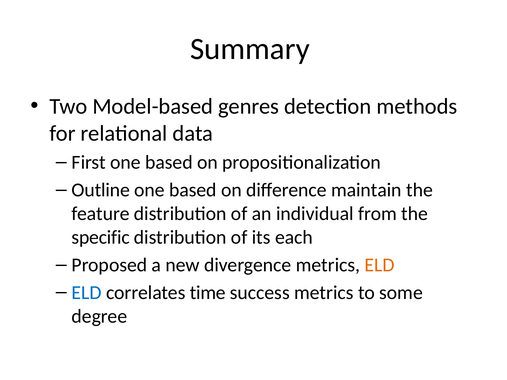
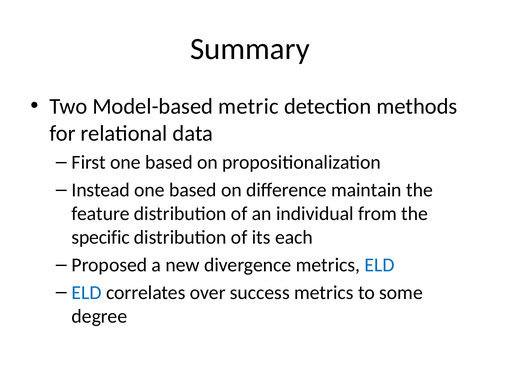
genres: genres -> metric
Outline: Outline -> Instead
ELD at (380, 265) colour: orange -> blue
time: time -> over
